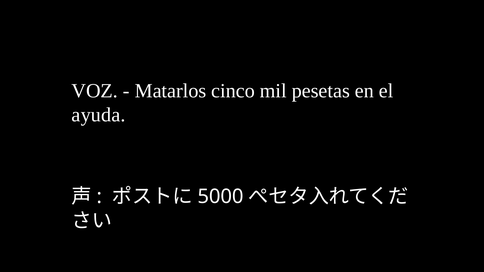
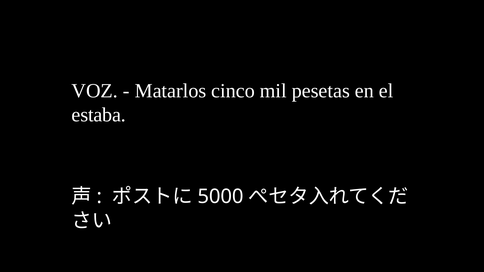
ayuda: ayuda -> estaba
